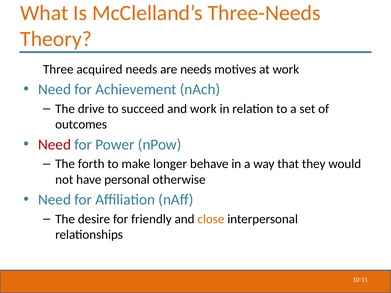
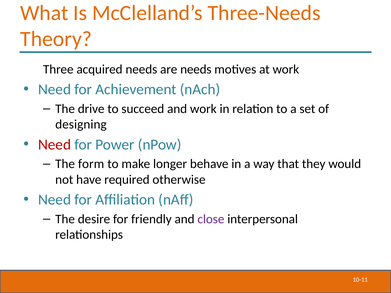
outcomes: outcomes -> designing
forth: forth -> form
personal: personal -> required
close colour: orange -> purple
